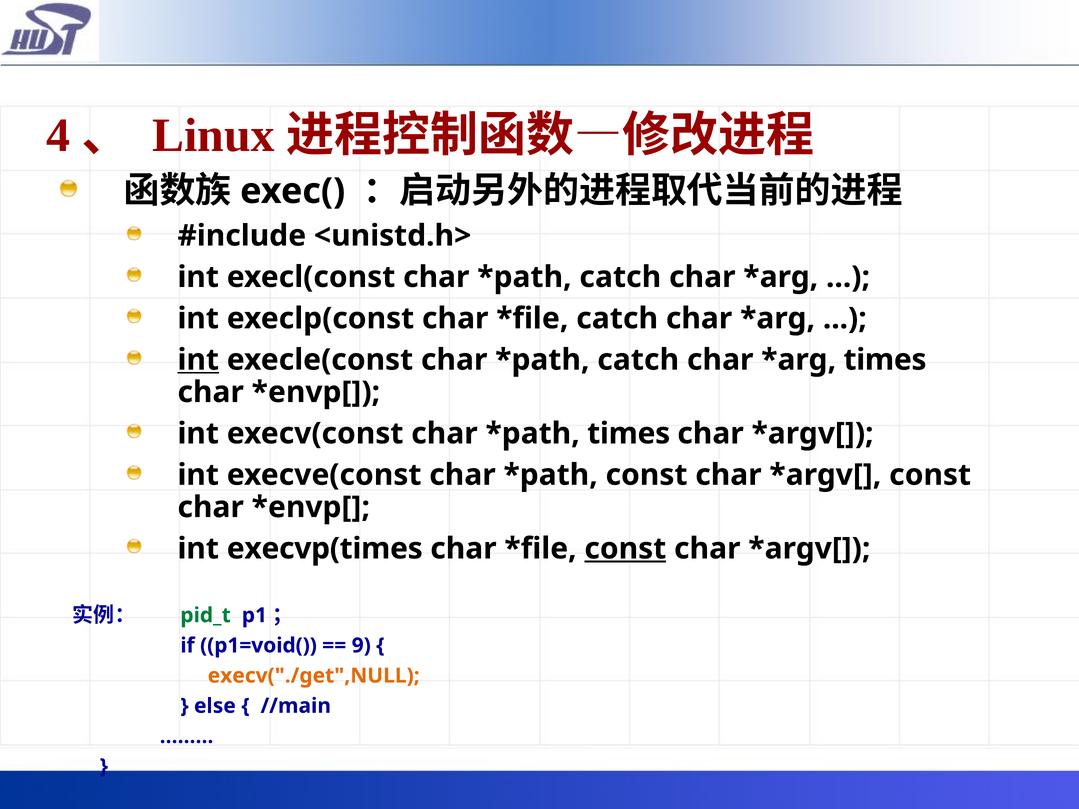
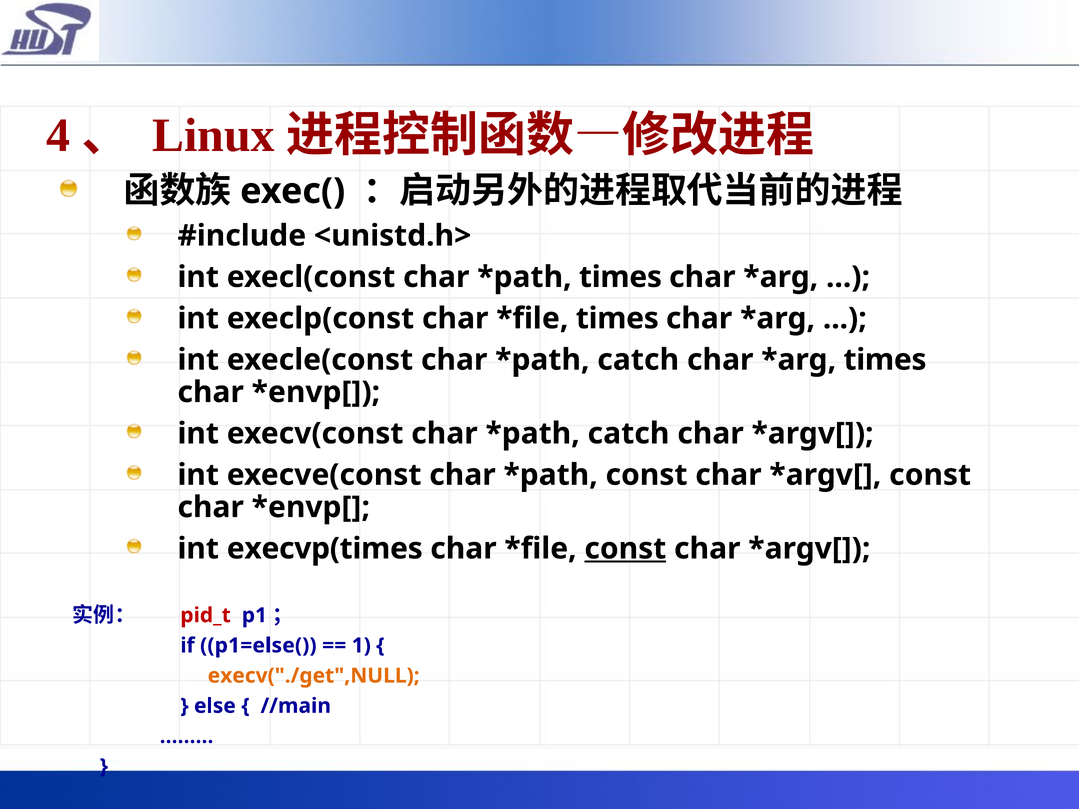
catch at (620, 277): catch -> times
catch at (617, 319): catch -> times
int at (198, 360) underline: present -> none
times at (629, 434): times -> catch
pid_t colour: green -> red
p1=void(: p1=void( -> p1=else(
9: 9 -> 1
